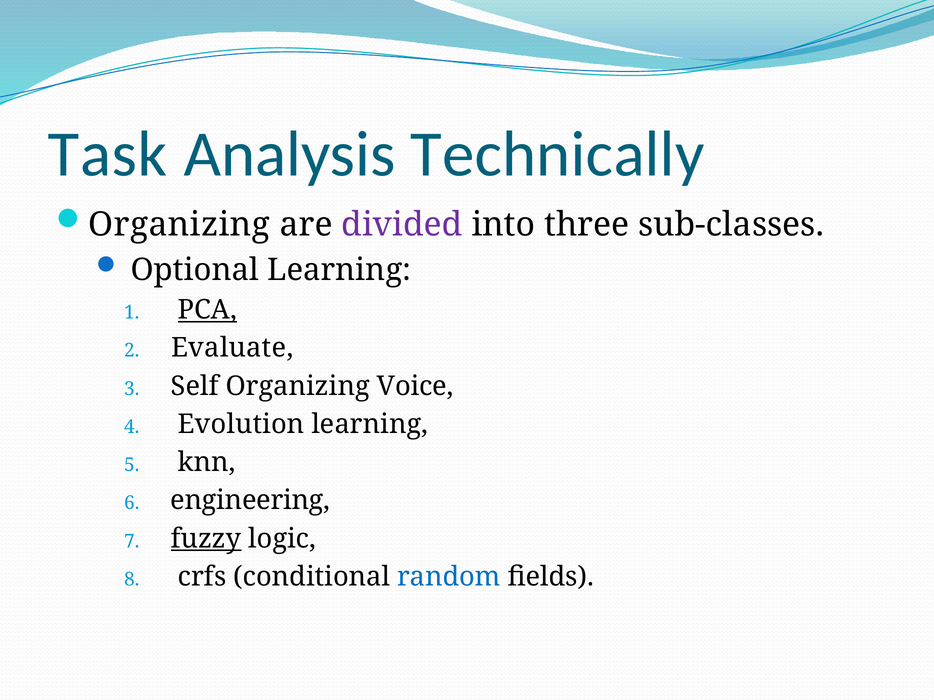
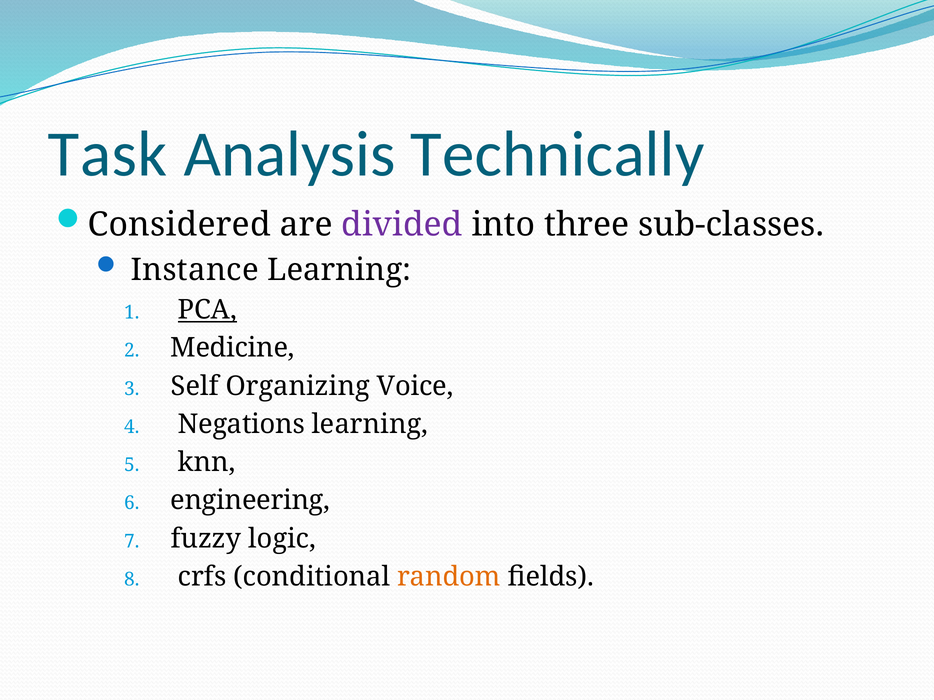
Organizing at (179, 225): Organizing -> Considered
Optional: Optional -> Instance
Evaluate: Evaluate -> Medicine
Evolution: Evolution -> Negations
fuzzy underline: present -> none
random colour: blue -> orange
